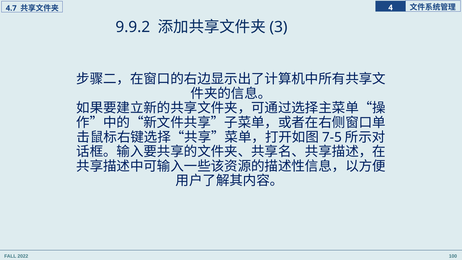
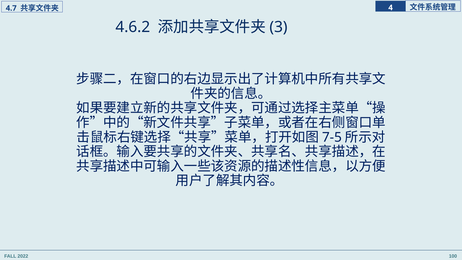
9.9.2: 9.9.2 -> 4.6.2
